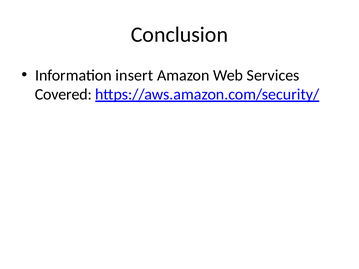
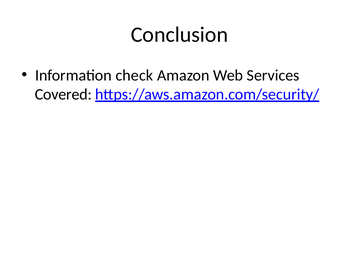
insert: insert -> check
